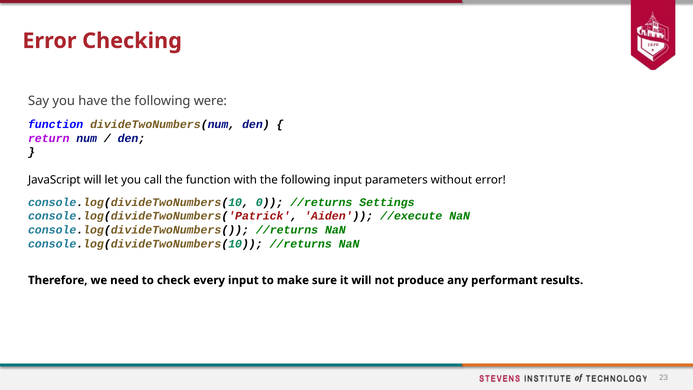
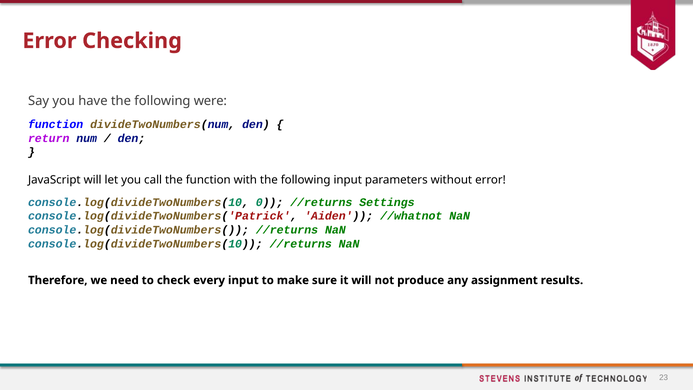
//execute: //execute -> //whatnot
performant: performant -> assignment
